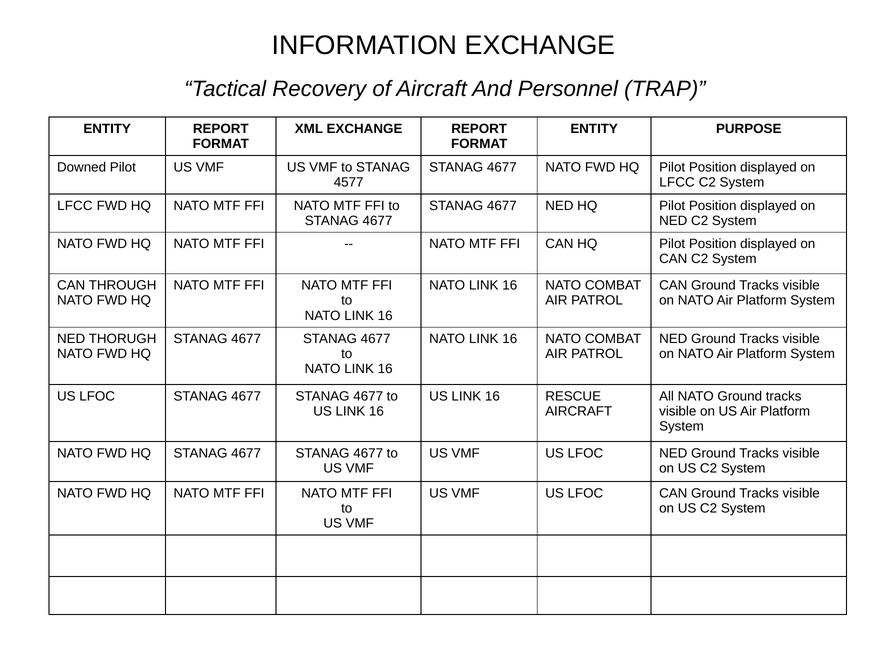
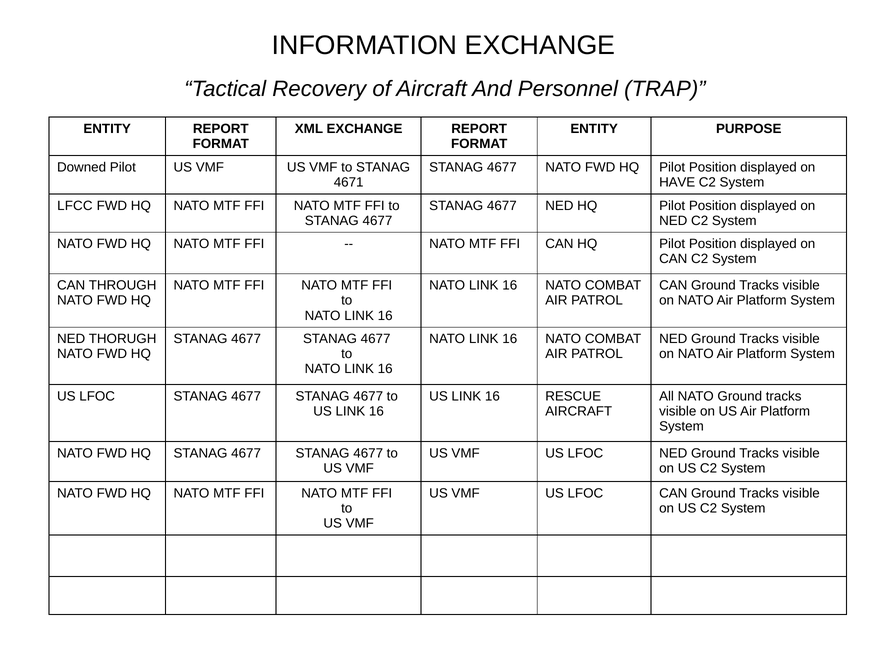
4577: 4577 -> 4671
LFCC at (677, 182): LFCC -> HAVE
